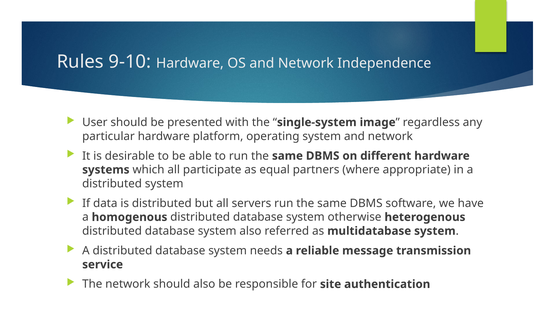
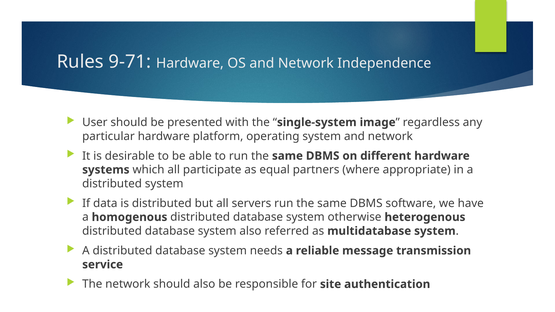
9-10: 9-10 -> 9-71
